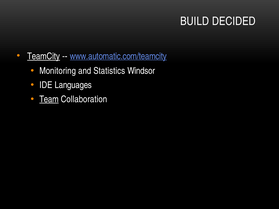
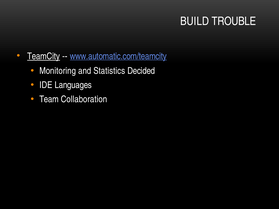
DECIDED: DECIDED -> TROUBLE
Windsor: Windsor -> Decided
Team underline: present -> none
